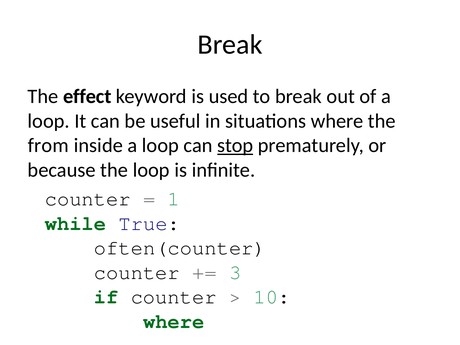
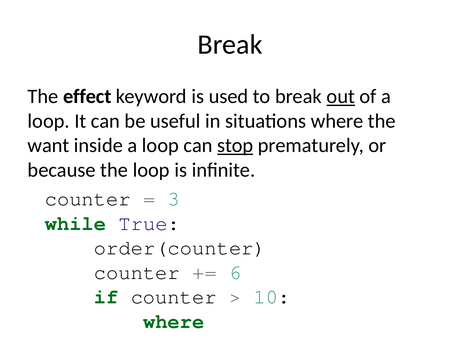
out underline: none -> present
from: from -> want
1: 1 -> 3
often(counter: often(counter -> order(counter
3: 3 -> 6
